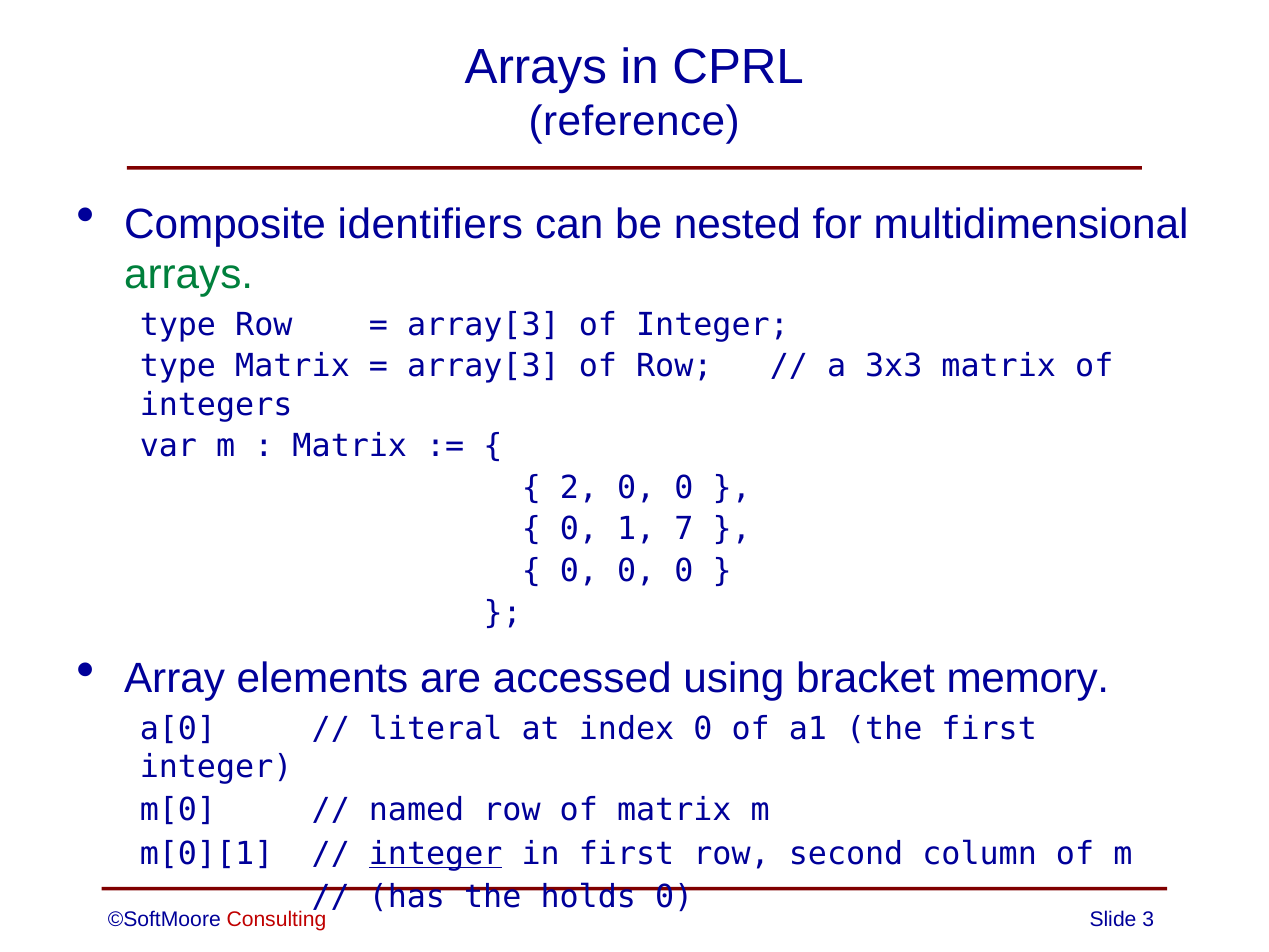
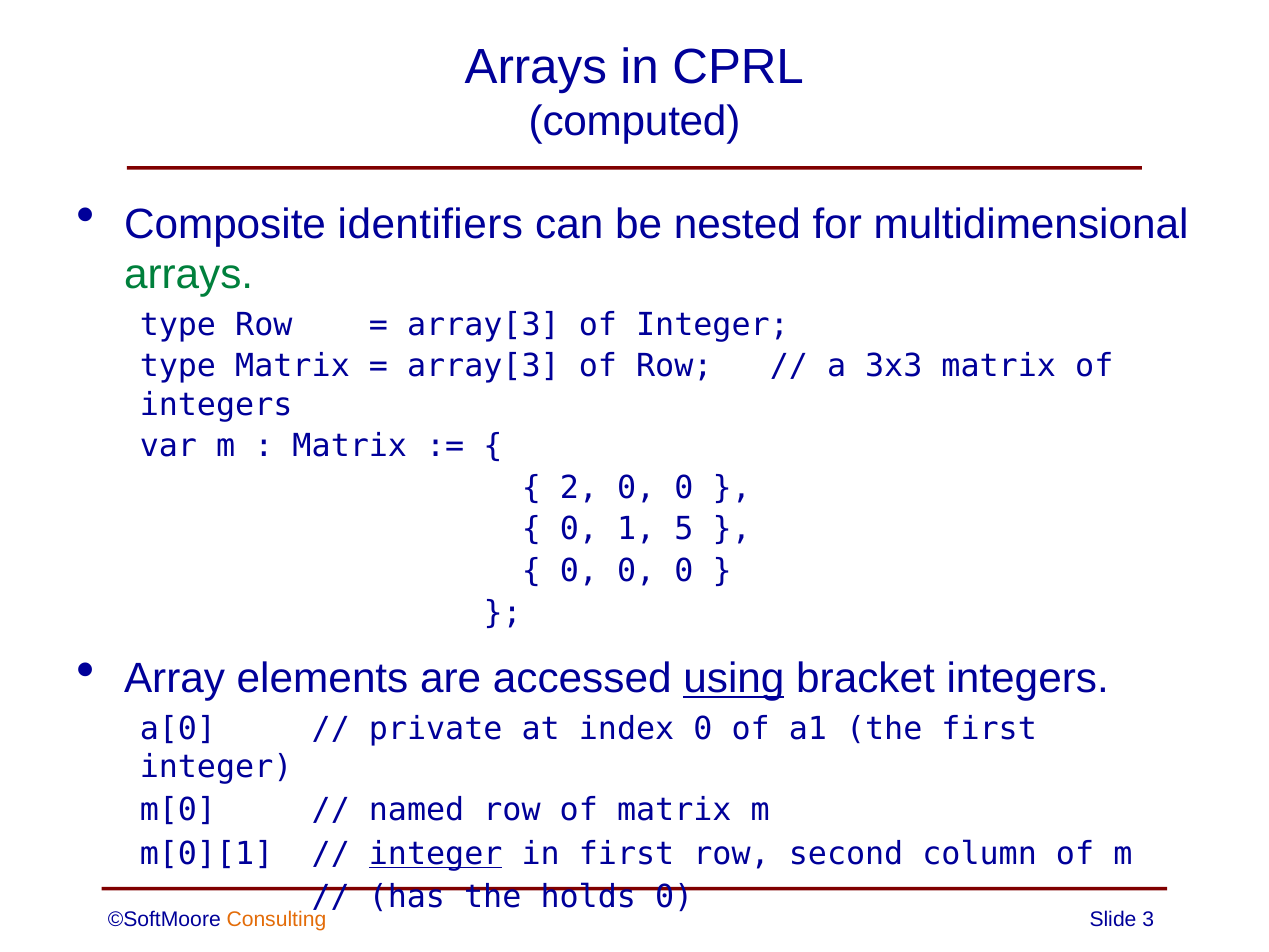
reference: reference -> computed
7: 7 -> 5
using underline: none -> present
bracket memory: memory -> integers
literal: literal -> private
Consulting colour: red -> orange
